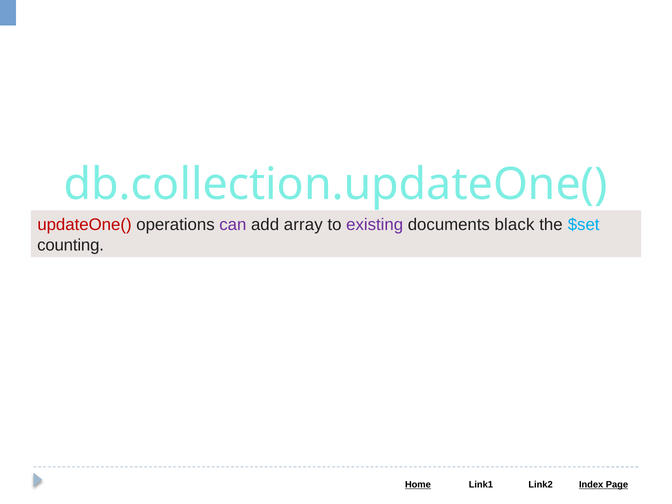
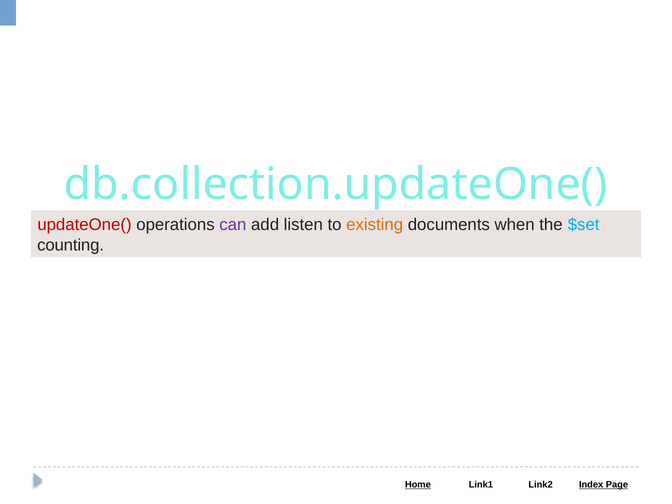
array: array -> listen
existing colour: purple -> orange
black: black -> when
